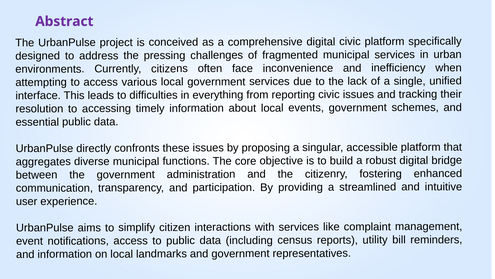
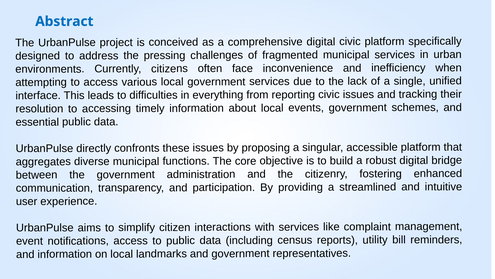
Abstract colour: purple -> blue
